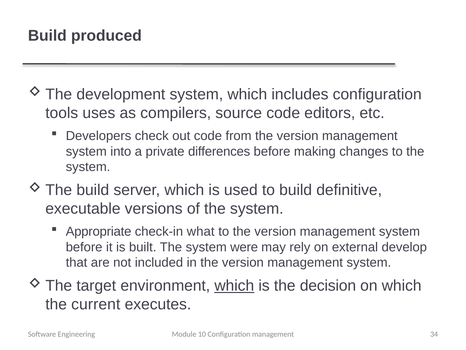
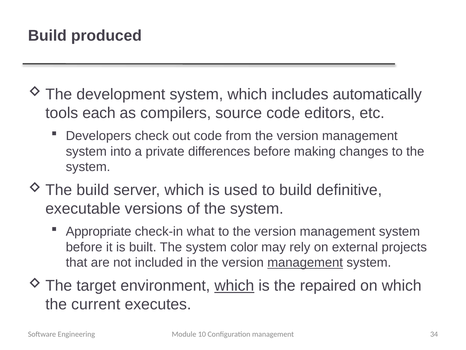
includes configuration: configuration -> automatically
uses: uses -> each
were: were -> color
develop: develop -> projects
management at (305, 262) underline: none -> present
decision: decision -> repaired
